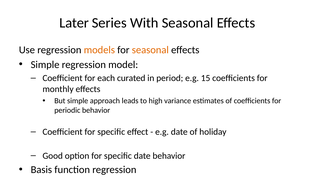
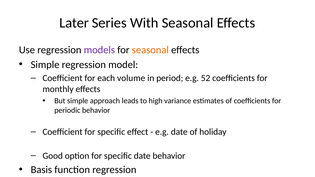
models colour: orange -> purple
curated: curated -> volume
15: 15 -> 52
